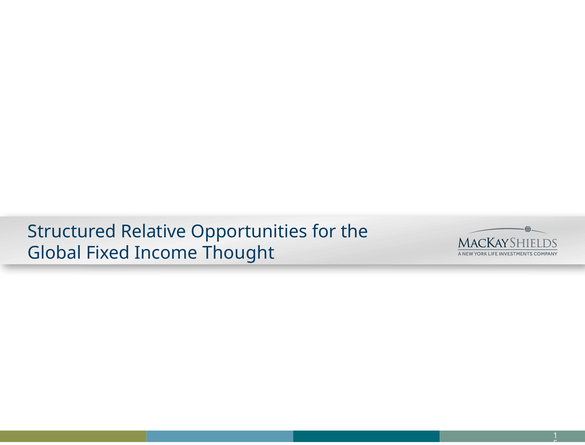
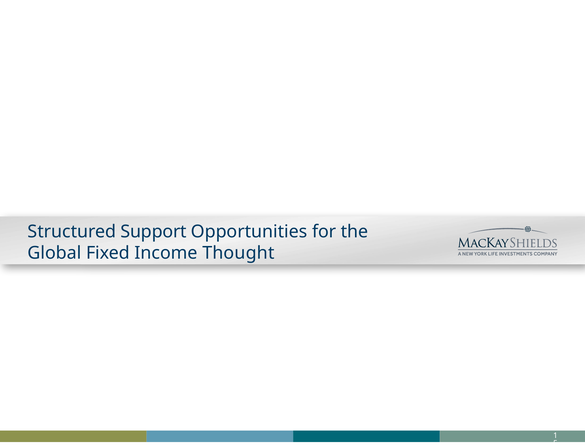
Relative: Relative -> Support
